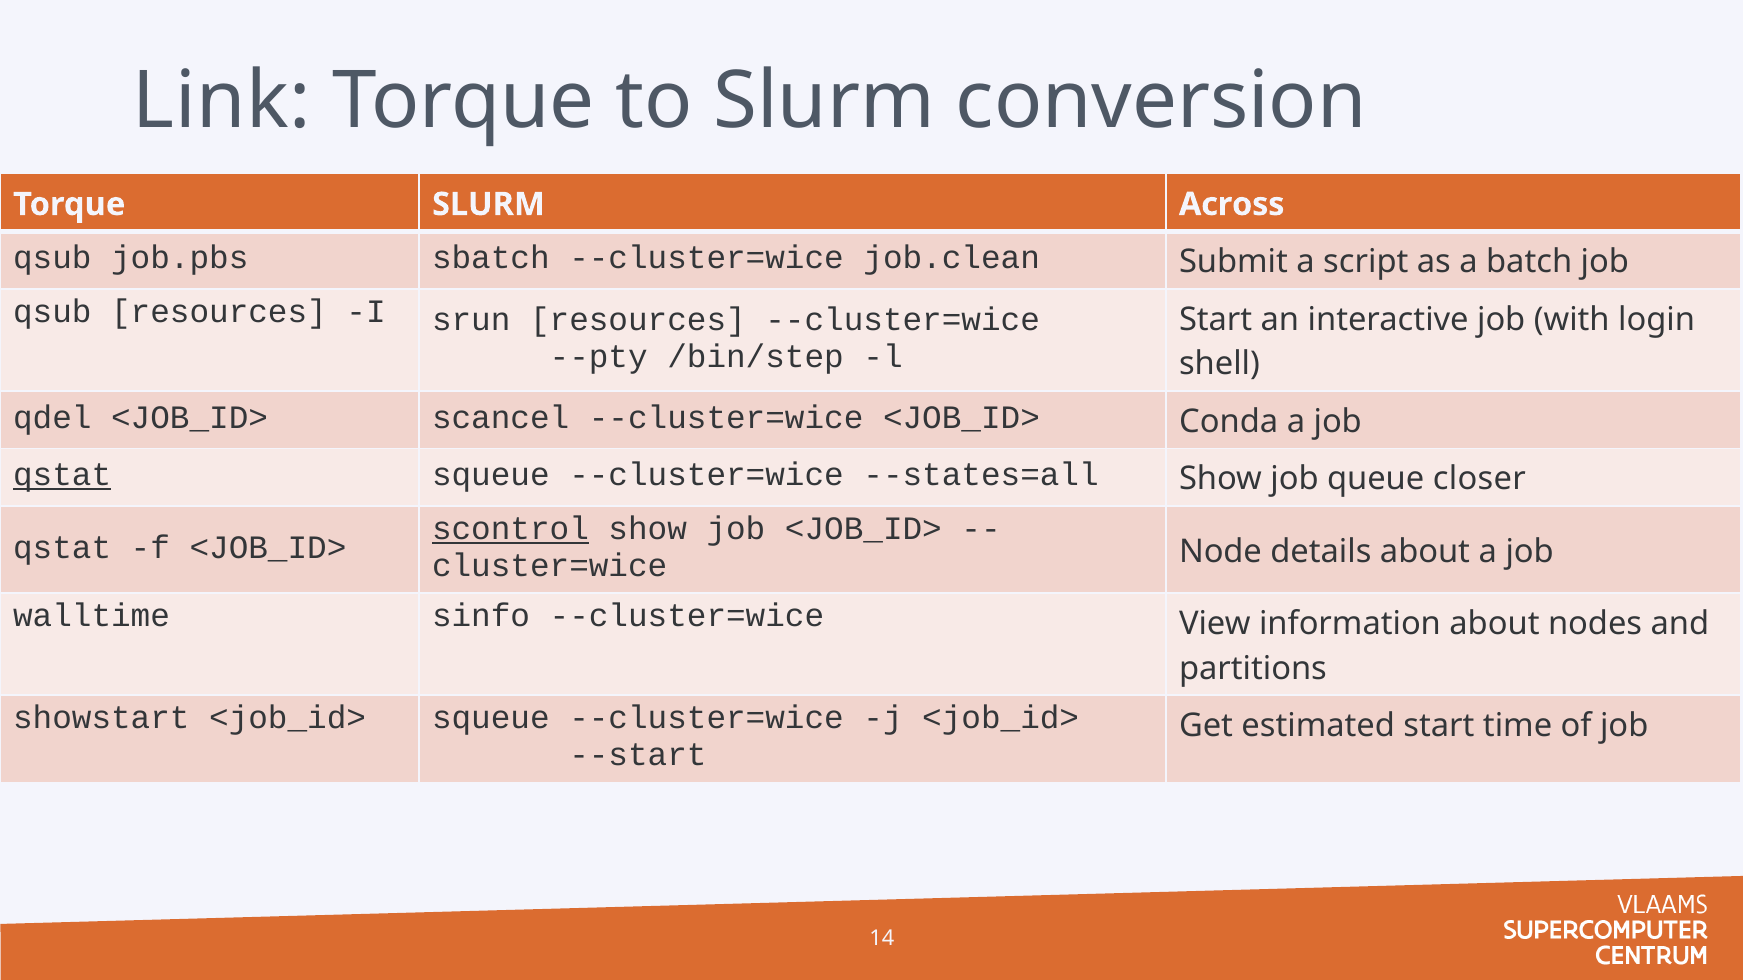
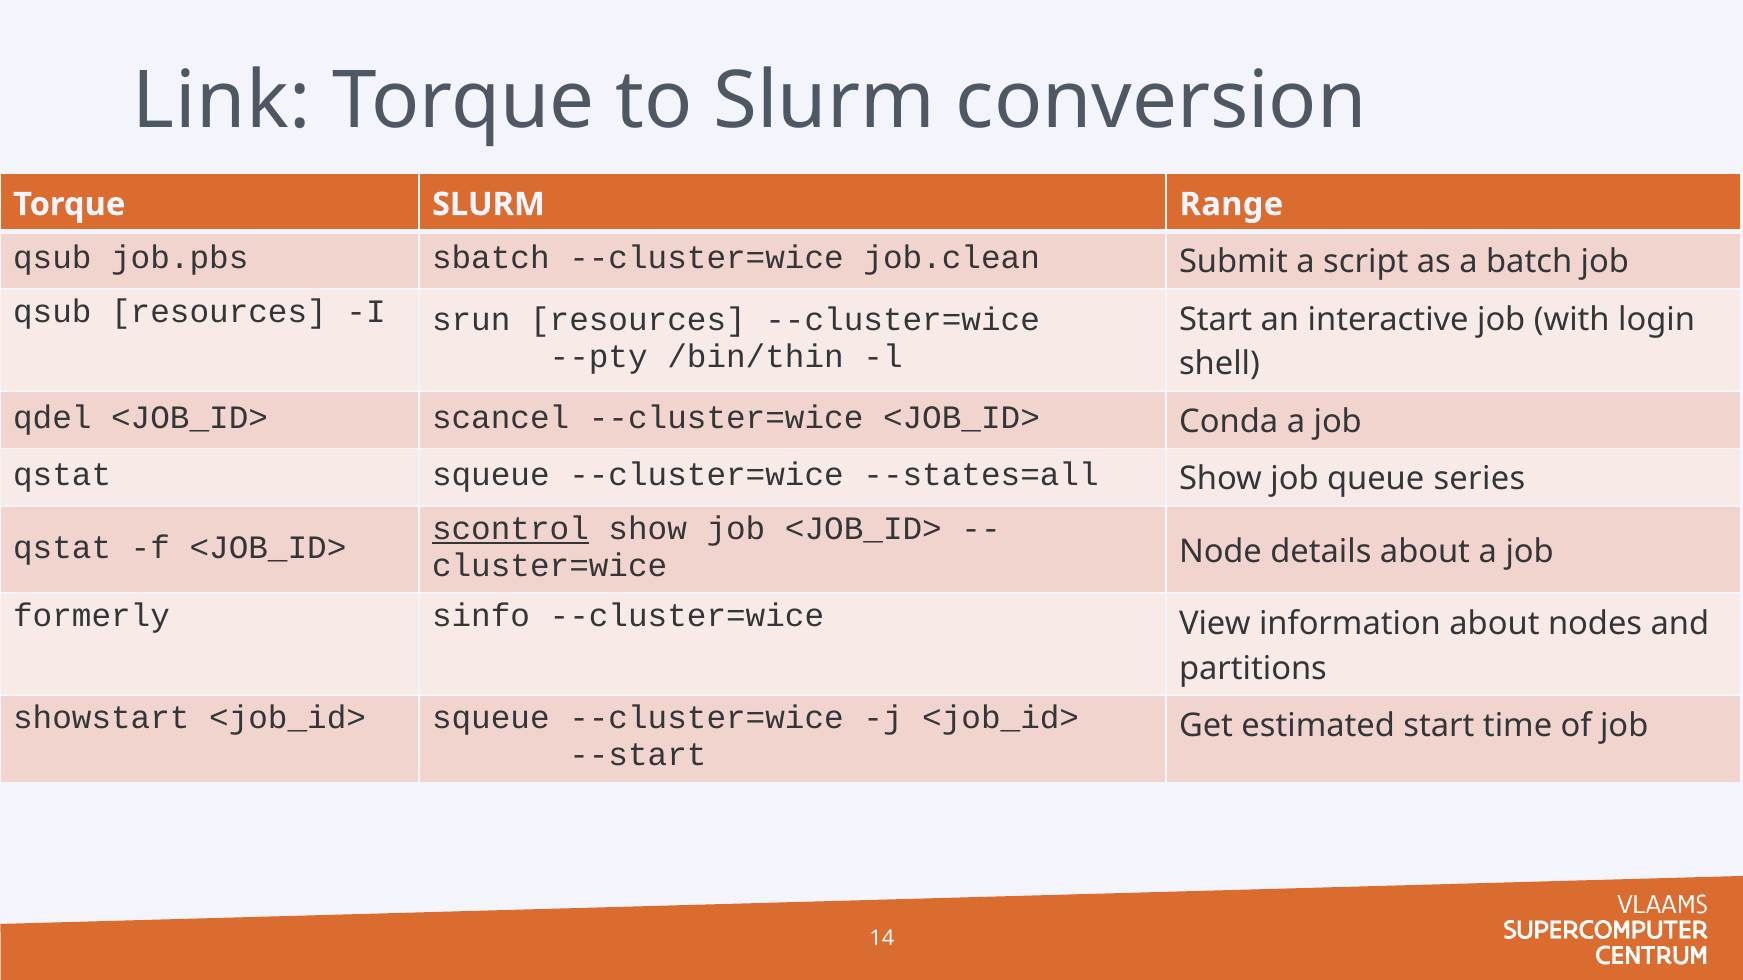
Across: Across -> Range
/bin/step: /bin/step -> /bin/thin
qstat at (62, 475) underline: present -> none
closer: closer -> series
walltime: walltime -> formerly
